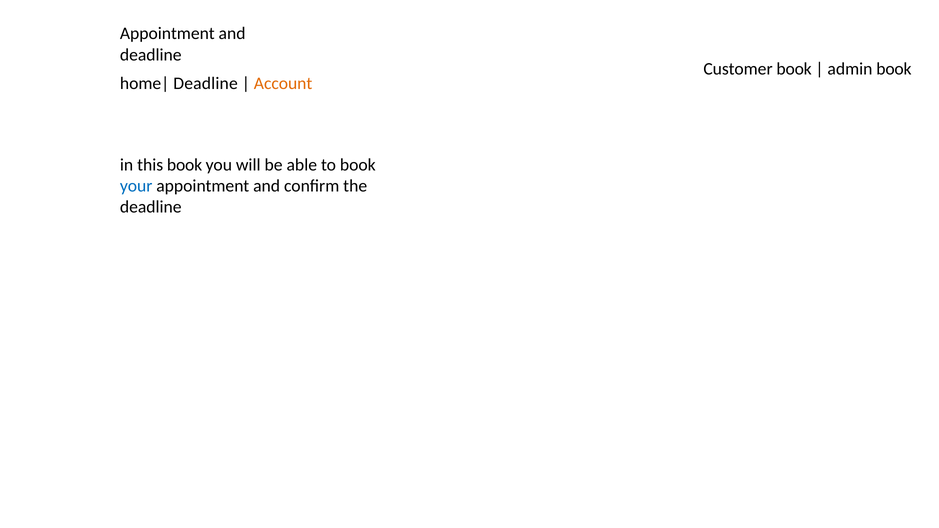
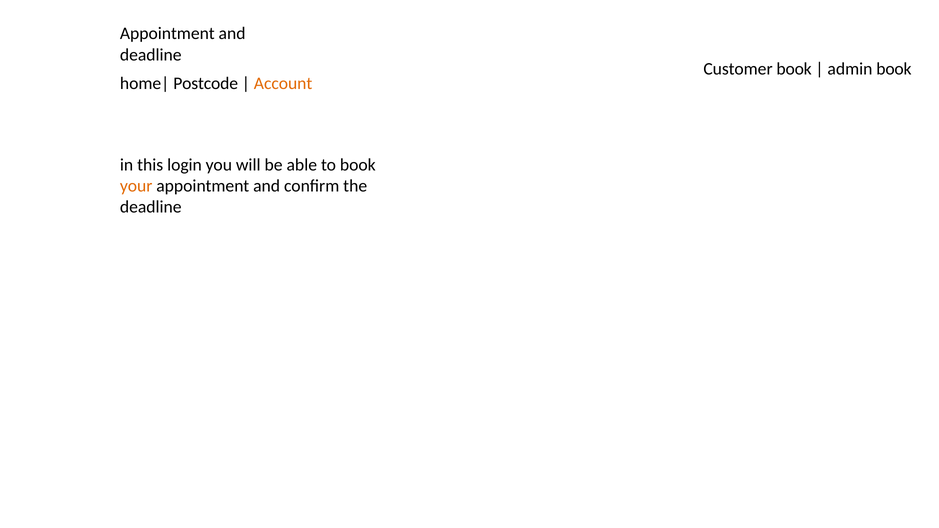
Deadline at (206, 83): Deadline -> Postcode
this book: book -> login
your colour: blue -> orange
